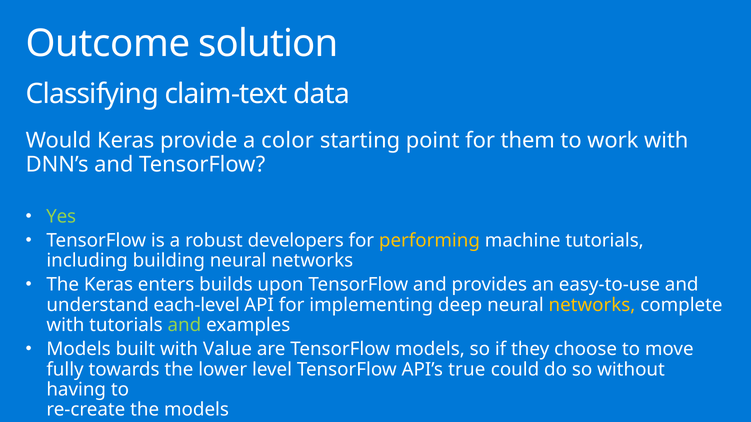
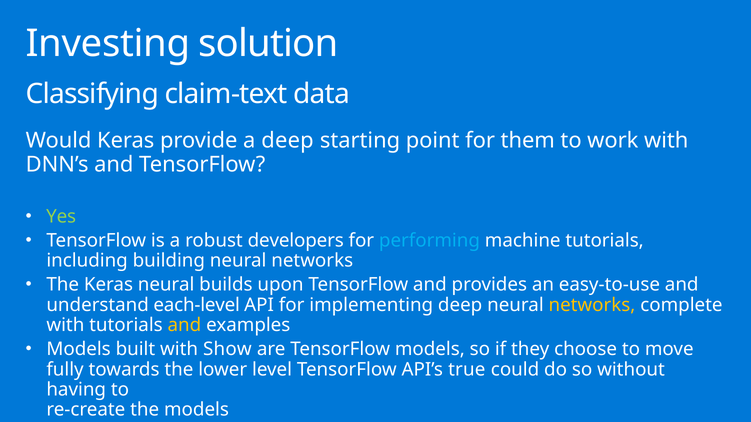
Outcome: Outcome -> Investing
a color: color -> deep
performing colour: yellow -> light blue
Keras enters: enters -> neural
and at (184, 325) colour: light green -> yellow
Value: Value -> Show
